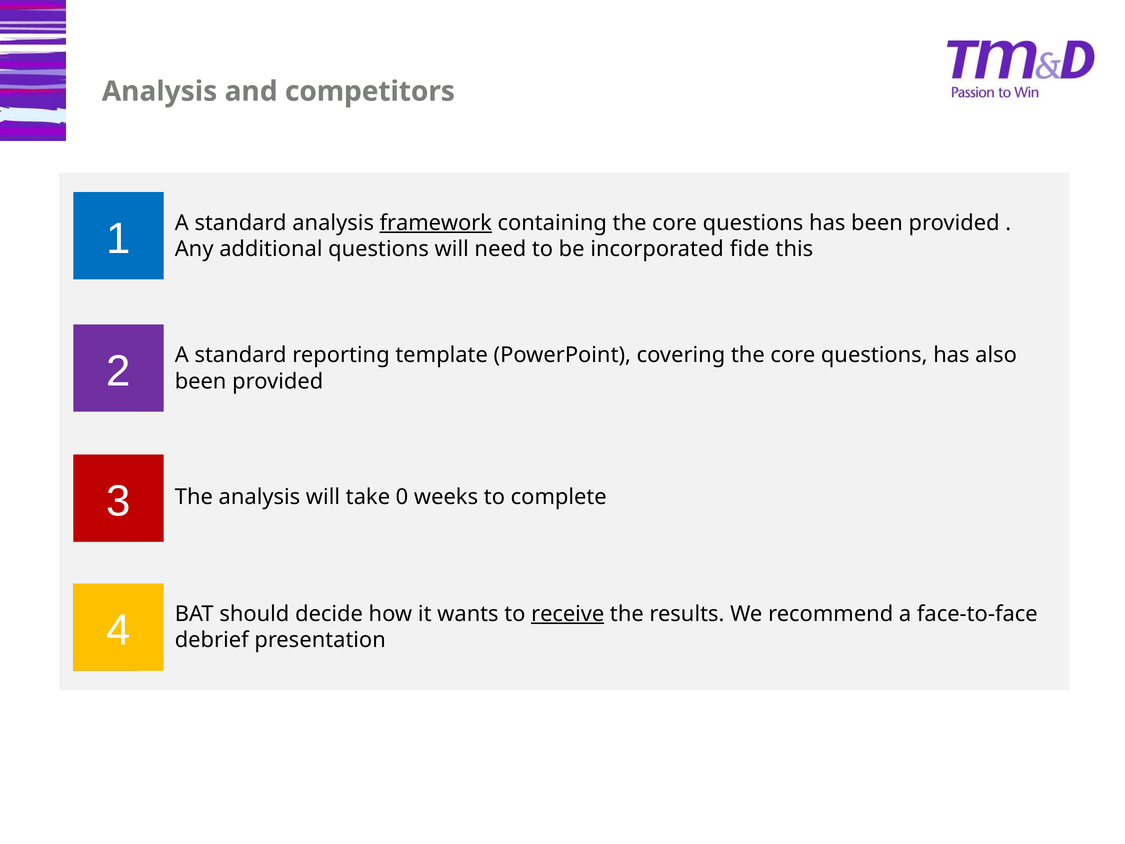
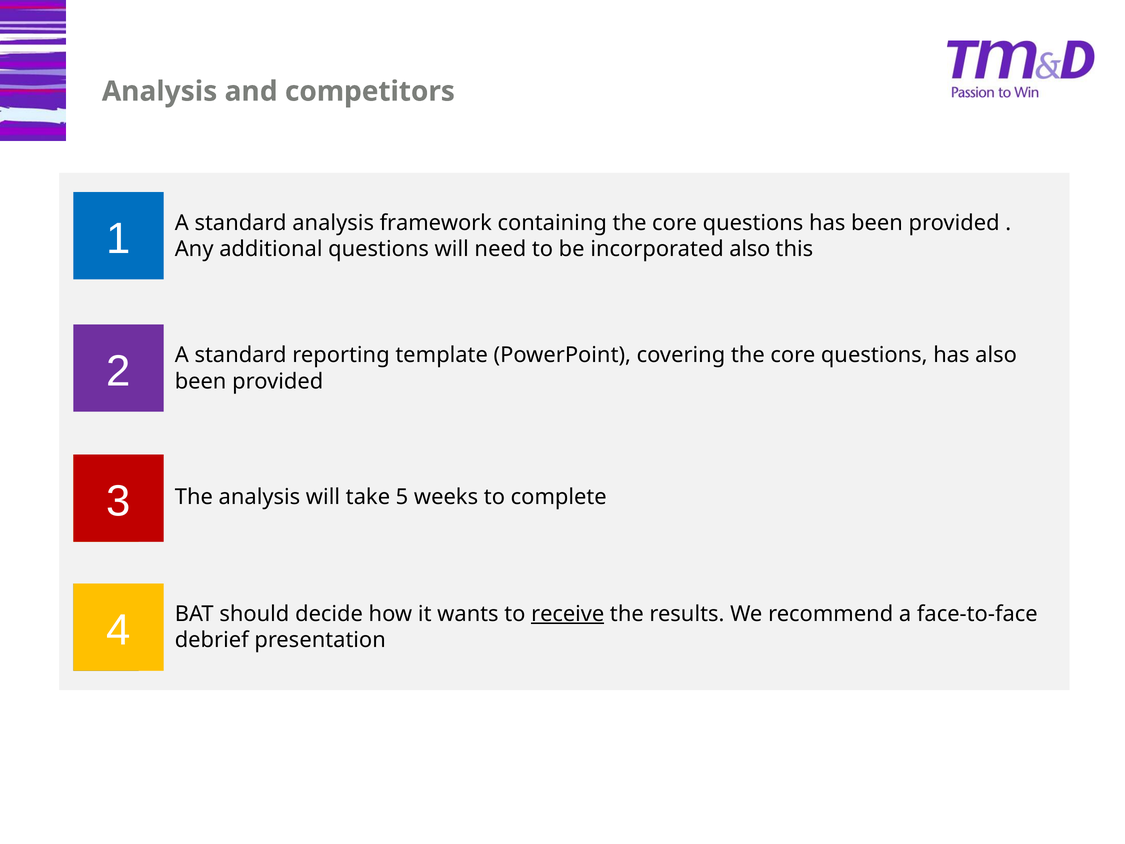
framework underline: present -> none
incorporated fide: fide -> also
0: 0 -> 5
